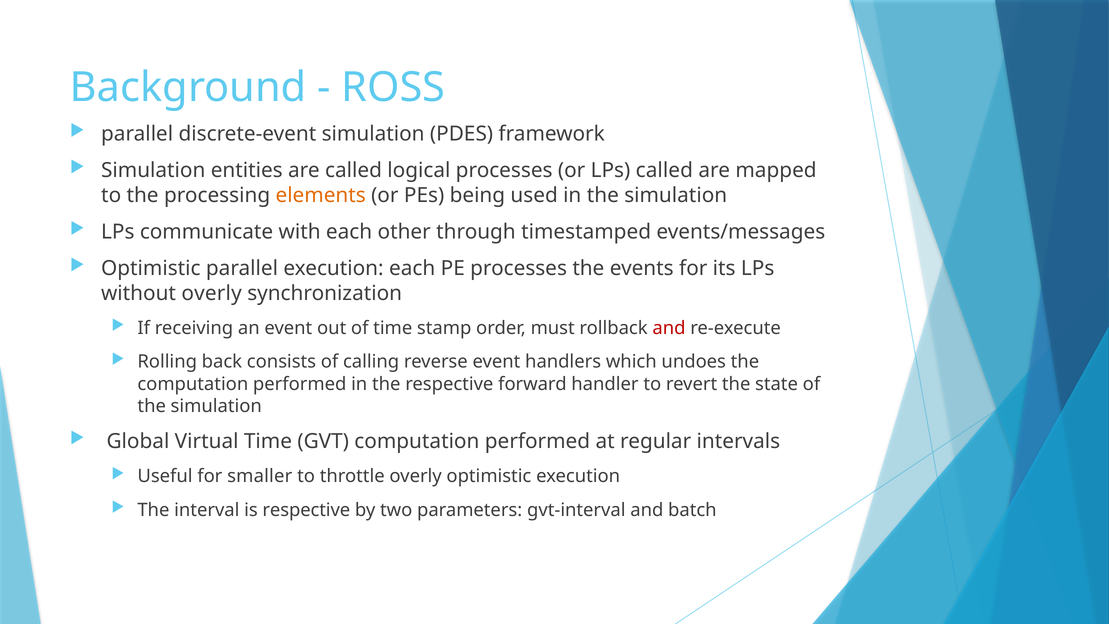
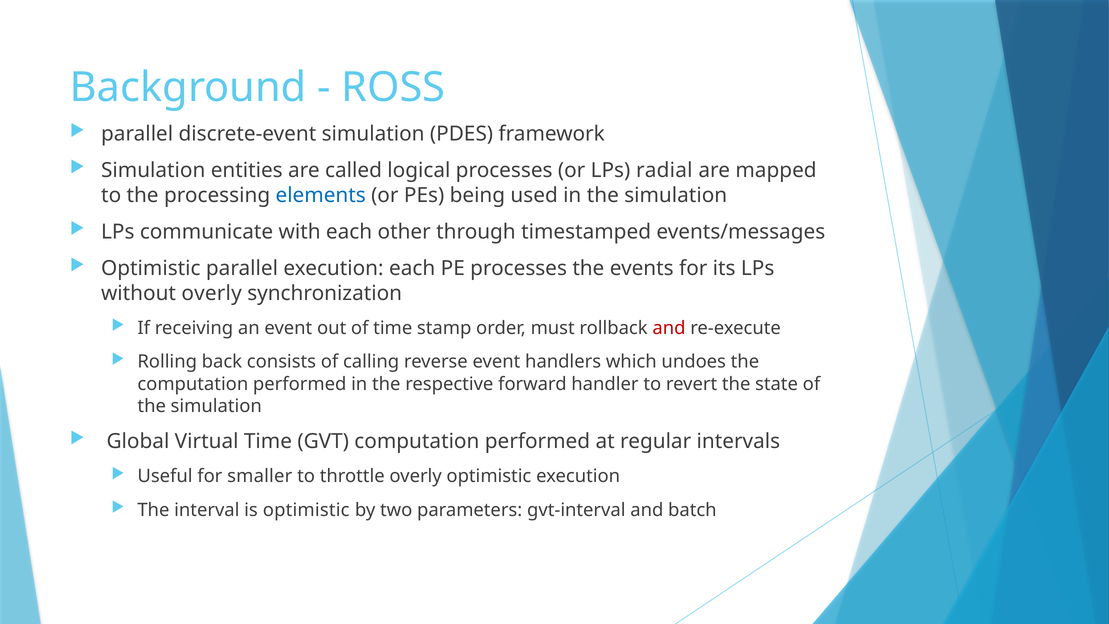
LPs called: called -> radial
elements colour: orange -> blue
is respective: respective -> optimistic
